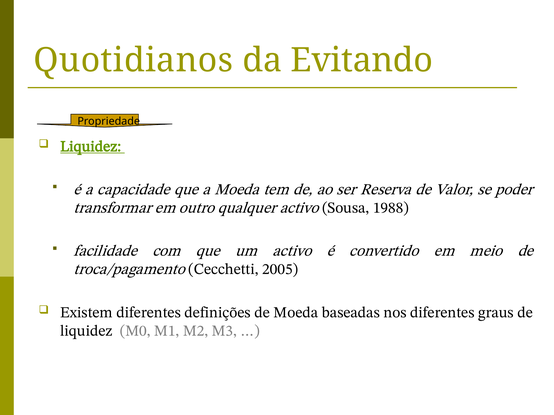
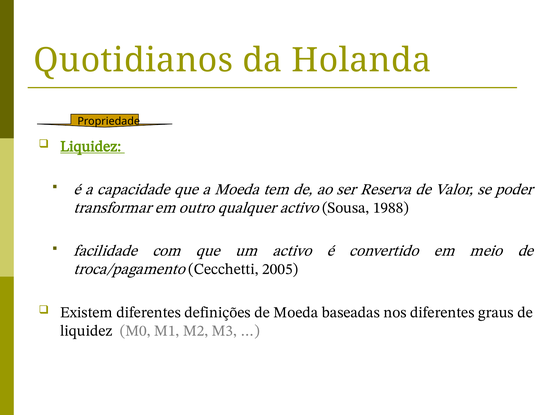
Evitando: Evitando -> Holanda
